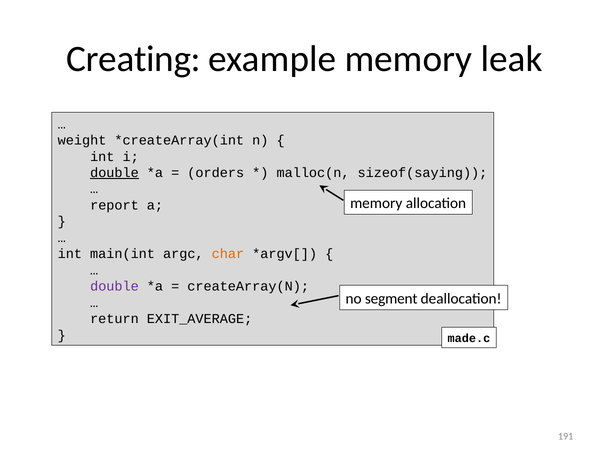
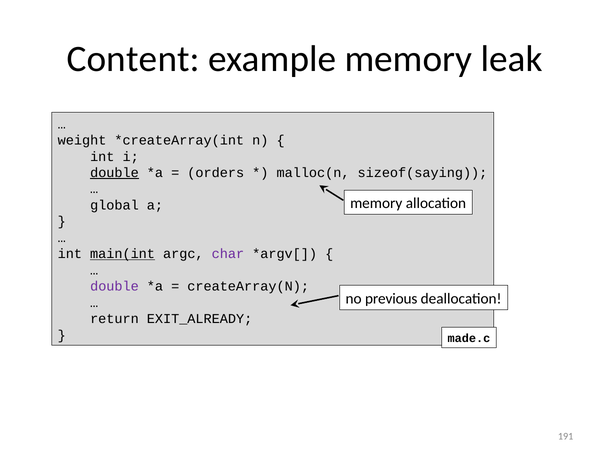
Creating: Creating -> Content
report: report -> global
main(int underline: none -> present
char colour: orange -> purple
segment: segment -> previous
EXIT_AVERAGE: EXIT_AVERAGE -> EXIT_ALREADY
